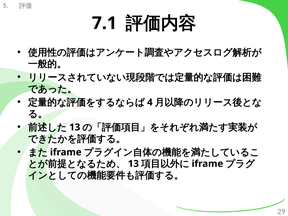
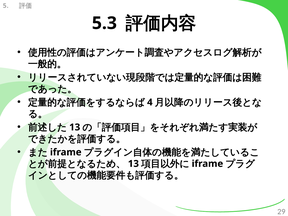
7.1: 7.1 -> 5.3
